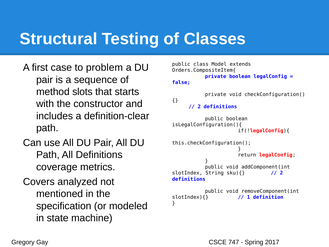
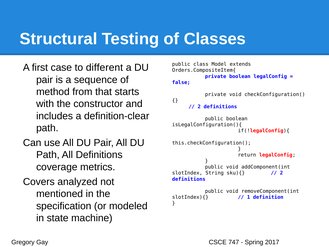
problem: problem -> different
slots: slots -> from
